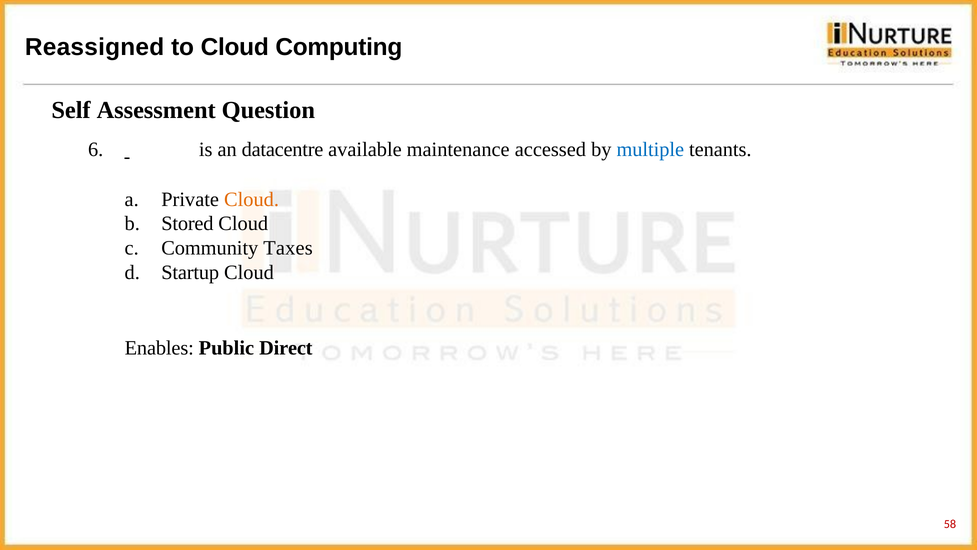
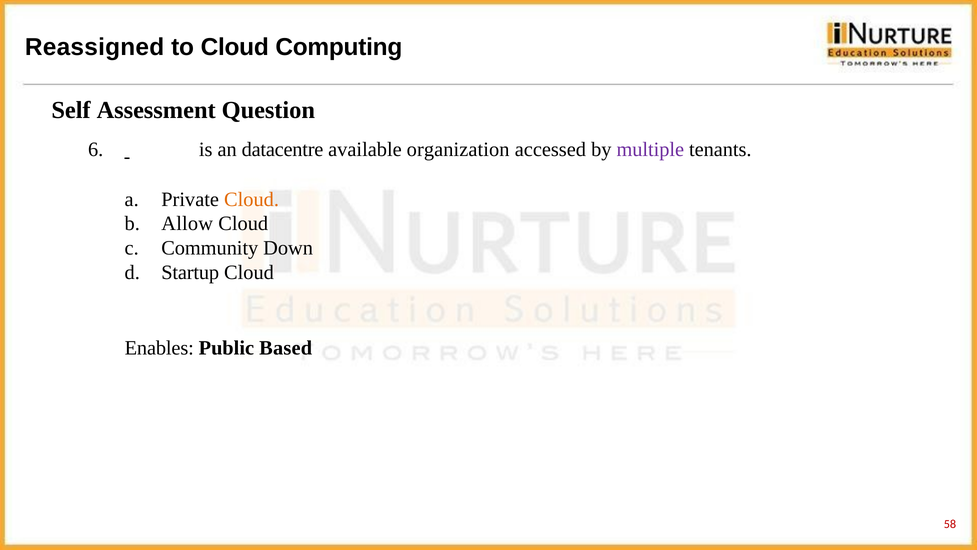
maintenance: maintenance -> organization
multiple colour: blue -> purple
Stored: Stored -> Allow
Taxes: Taxes -> Down
Direct: Direct -> Based
